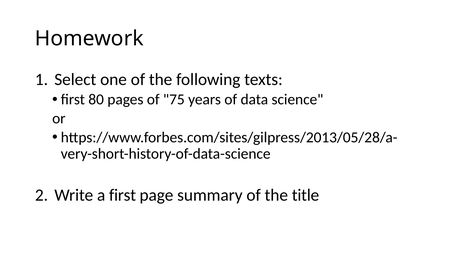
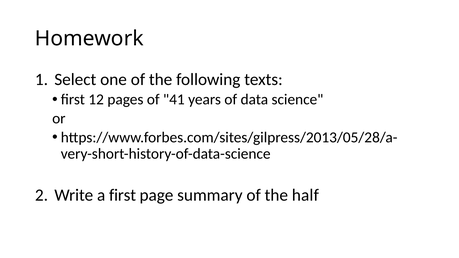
80: 80 -> 12
75: 75 -> 41
title: title -> half
